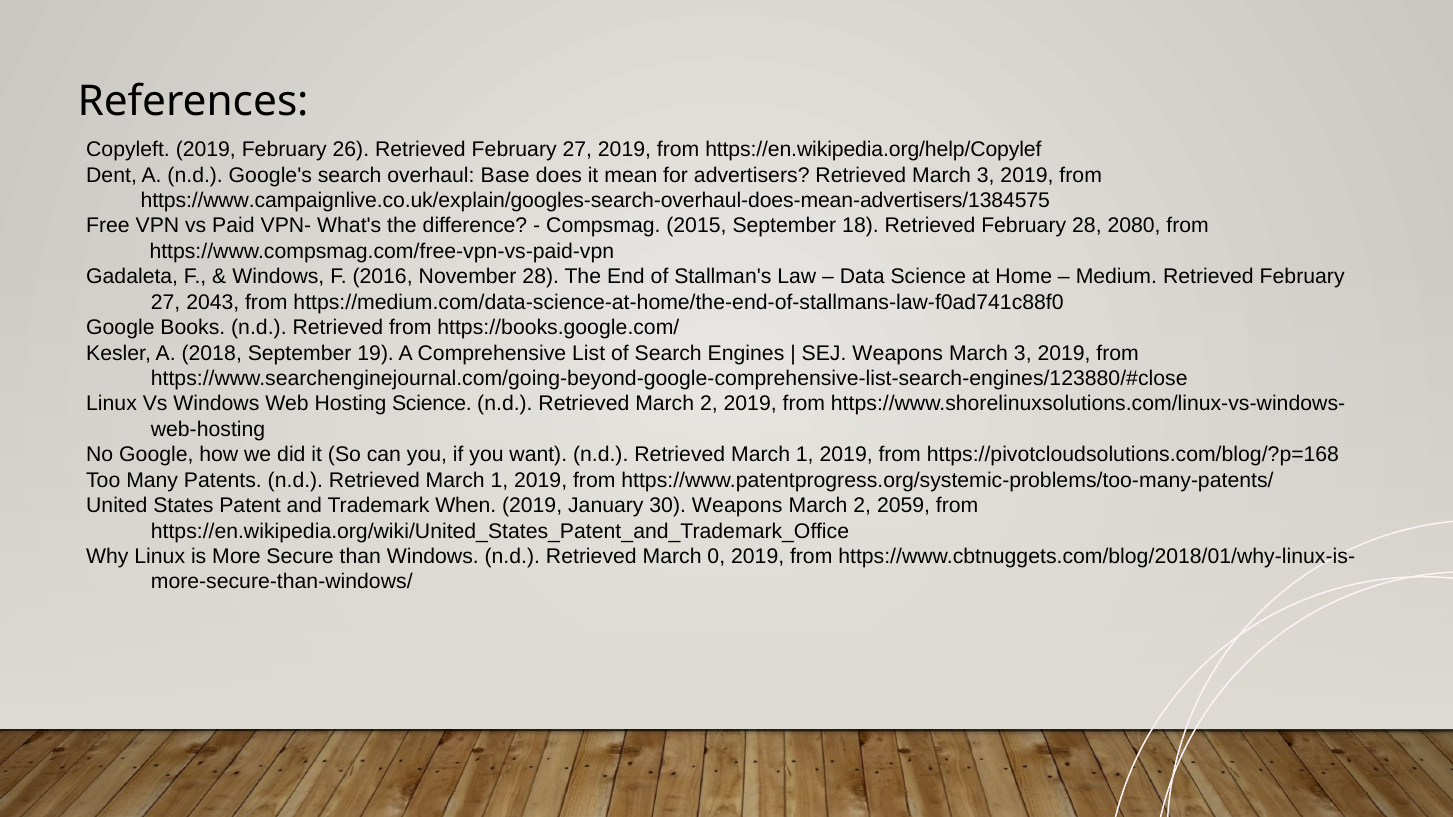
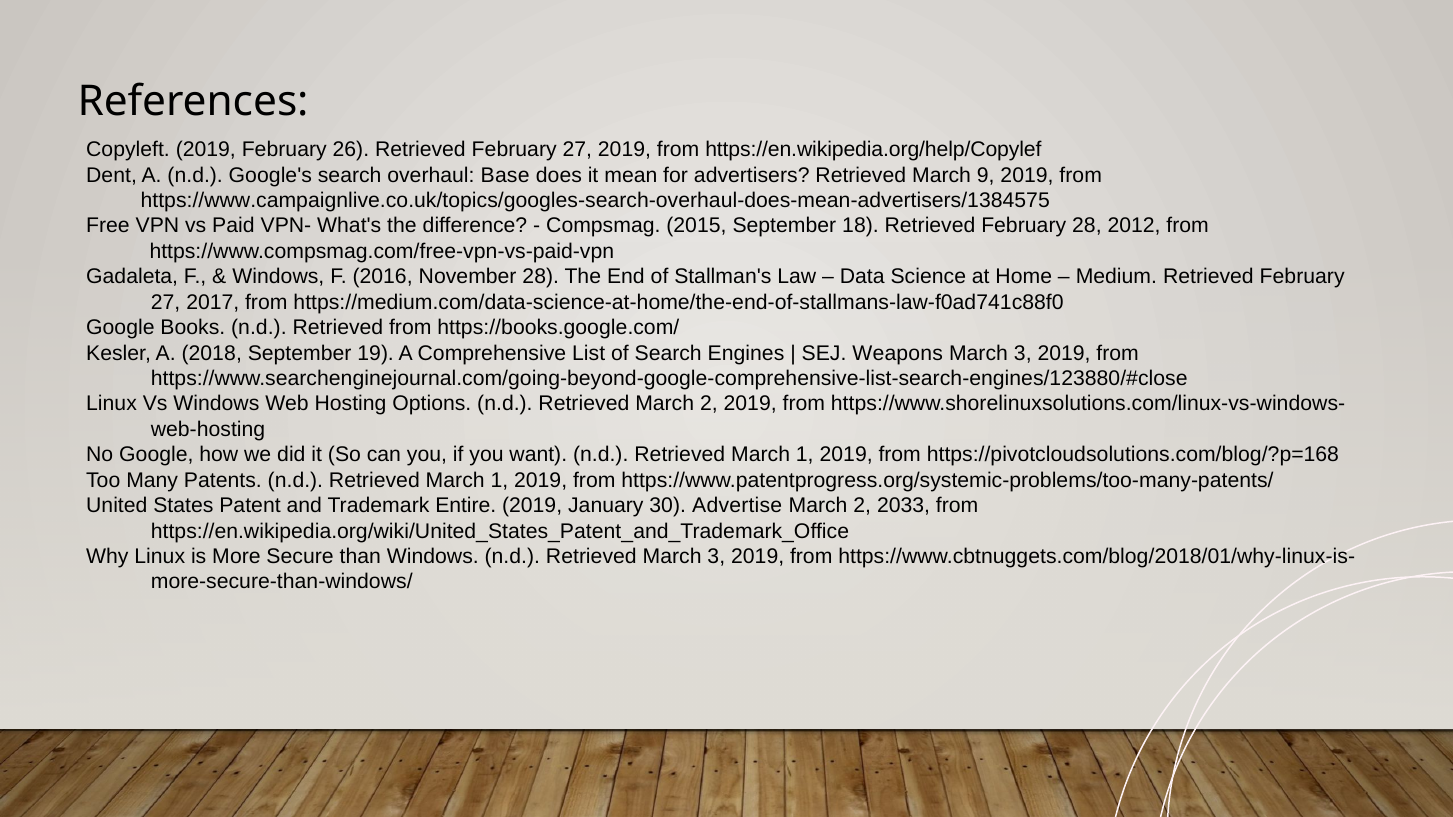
Retrieved March 3: 3 -> 9
https://www.campaignlive.co.uk/explain/googles-search-overhaul-does-mean-advertisers/1384575: https://www.campaignlive.co.uk/explain/googles-search-overhaul-does-mean-advertisers/1384575 -> https://www.campaignlive.co.uk/topics/googles-search-overhaul-does-mean-advertisers/1384575
2080: 2080 -> 2012
2043: 2043 -> 2017
Hosting Science: Science -> Options
When: When -> Entire
30 Weapons: Weapons -> Advertise
2059: 2059 -> 2033
Retrieved March 0: 0 -> 3
